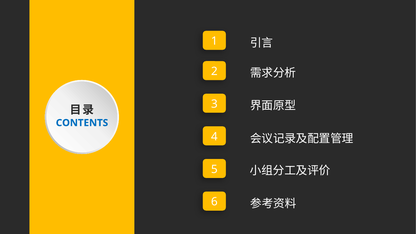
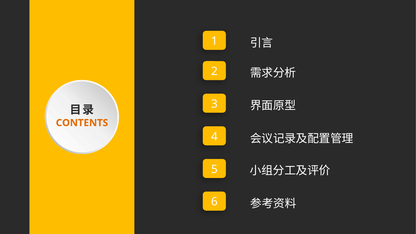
CONTENTS colour: blue -> orange
